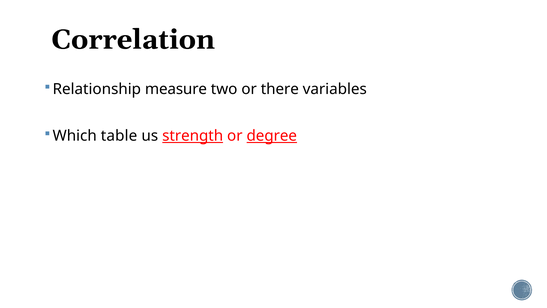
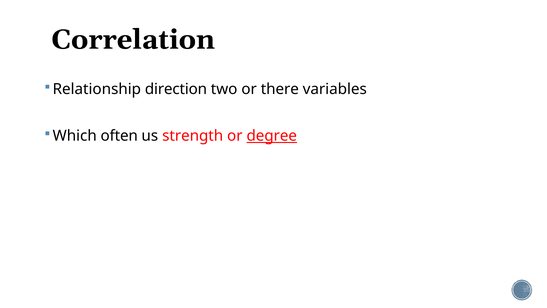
measure: measure -> direction
table: table -> often
strength underline: present -> none
